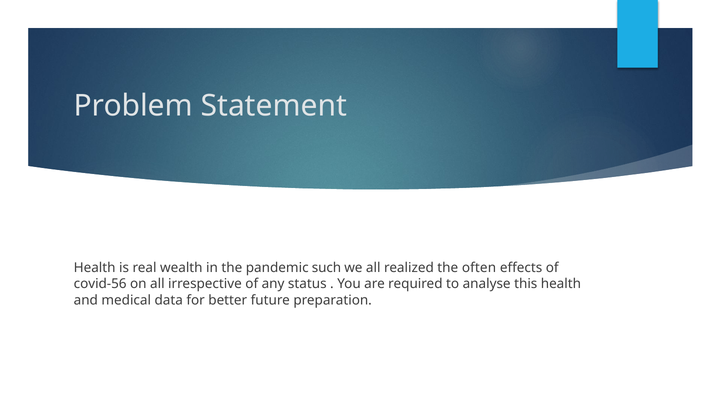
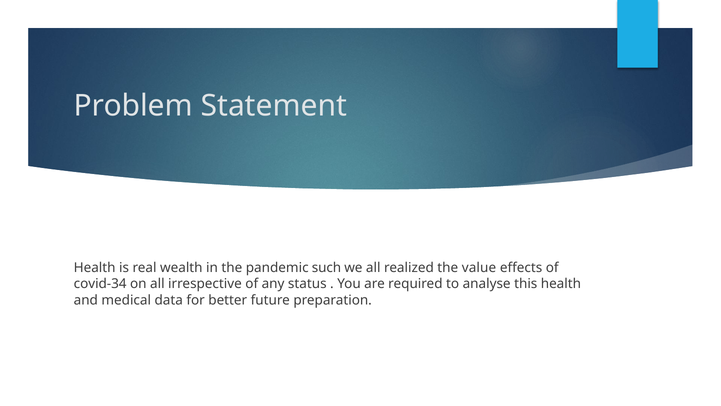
often: often -> value
covid-56: covid-56 -> covid-34
